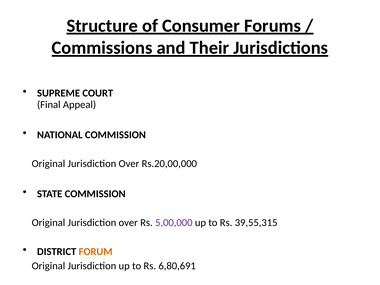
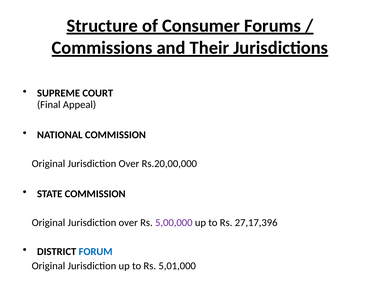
39,55,315: 39,55,315 -> 27,17,396
FORUM colour: orange -> blue
6,80,691: 6,80,691 -> 5,01,000
